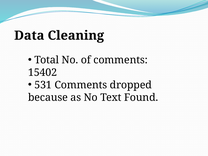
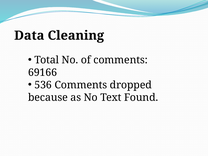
15402: 15402 -> 69166
531: 531 -> 536
